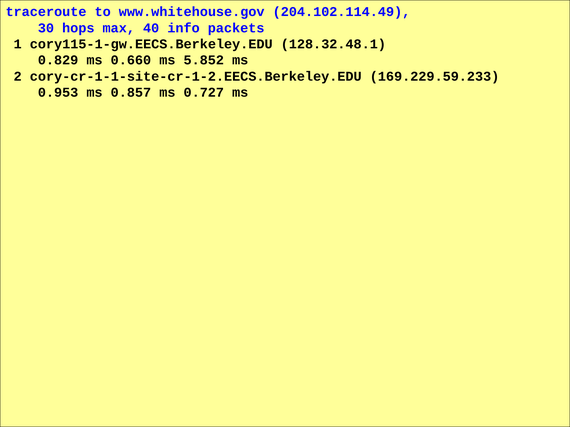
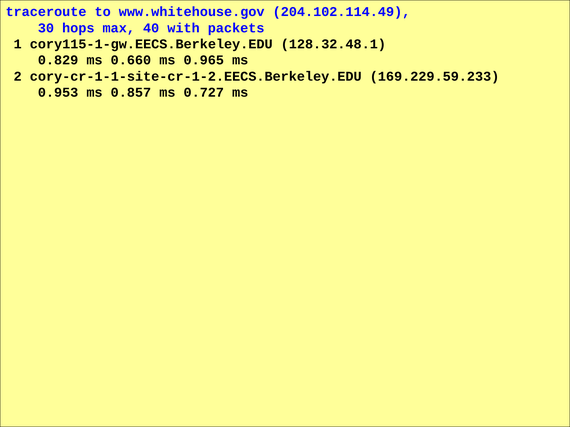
info: info -> with
5.852: 5.852 -> 0.965
